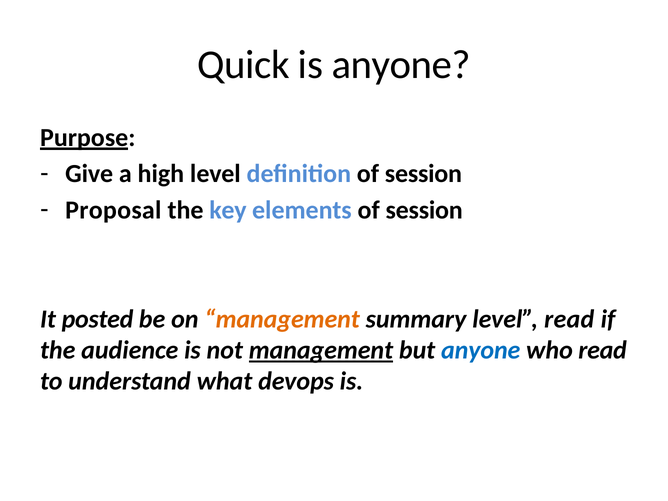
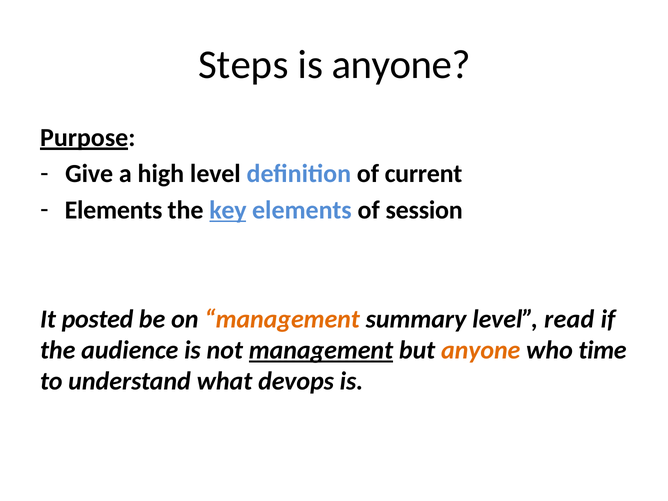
Quick: Quick -> Steps
definition of session: session -> current
Proposal at (113, 210): Proposal -> Elements
key underline: none -> present
anyone at (481, 350) colour: blue -> orange
who read: read -> time
